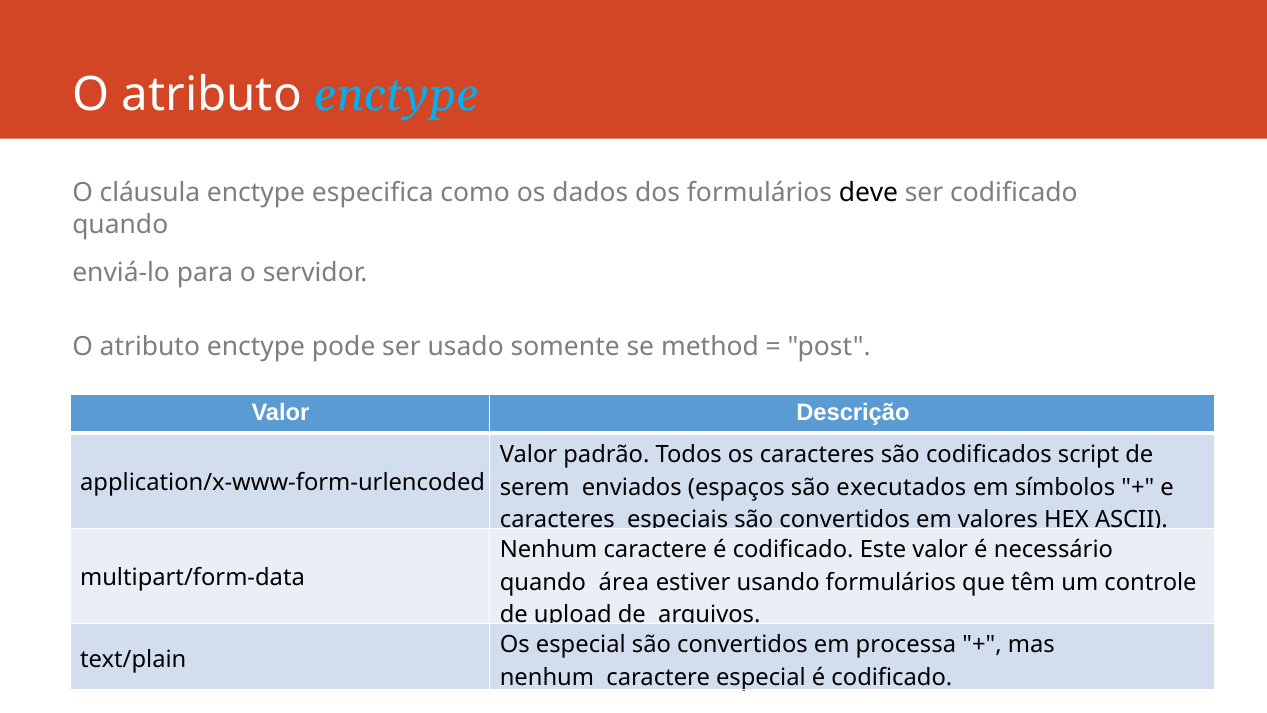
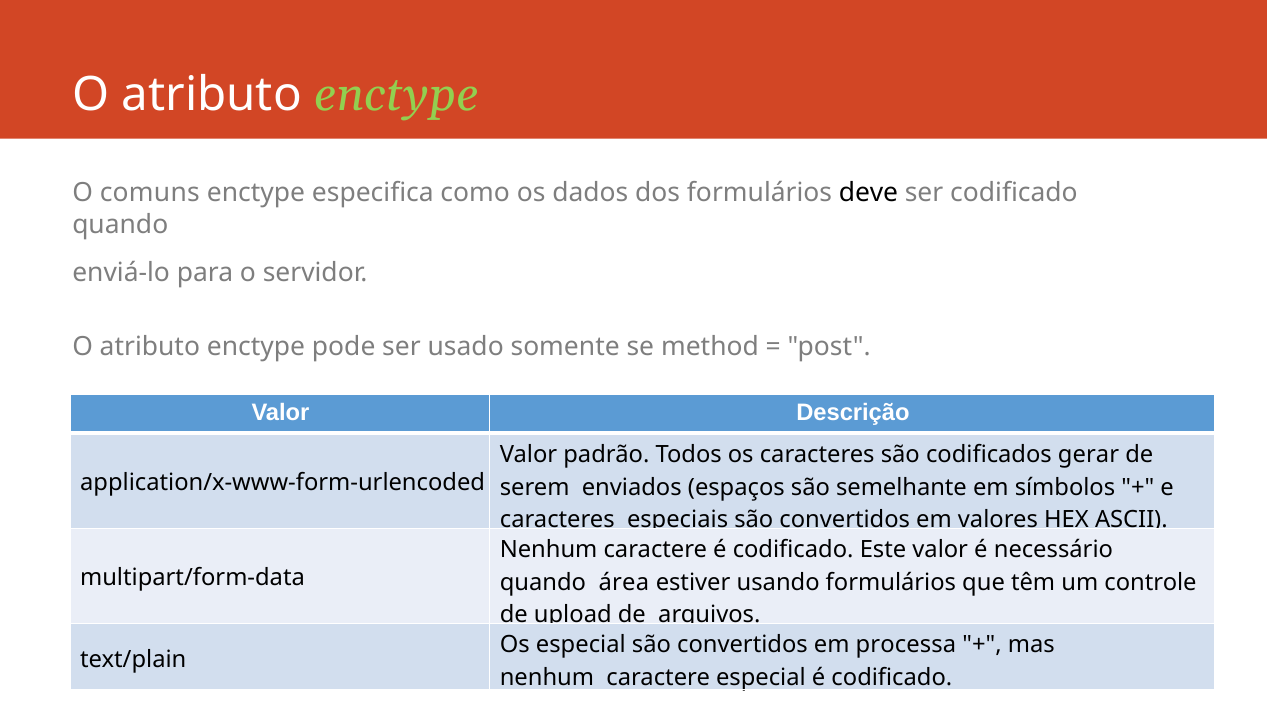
enctype at (397, 94) colour: light blue -> light green
cláusula: cláusula -> comuns
script: script -> gerar
executados: executados -> semelhante
